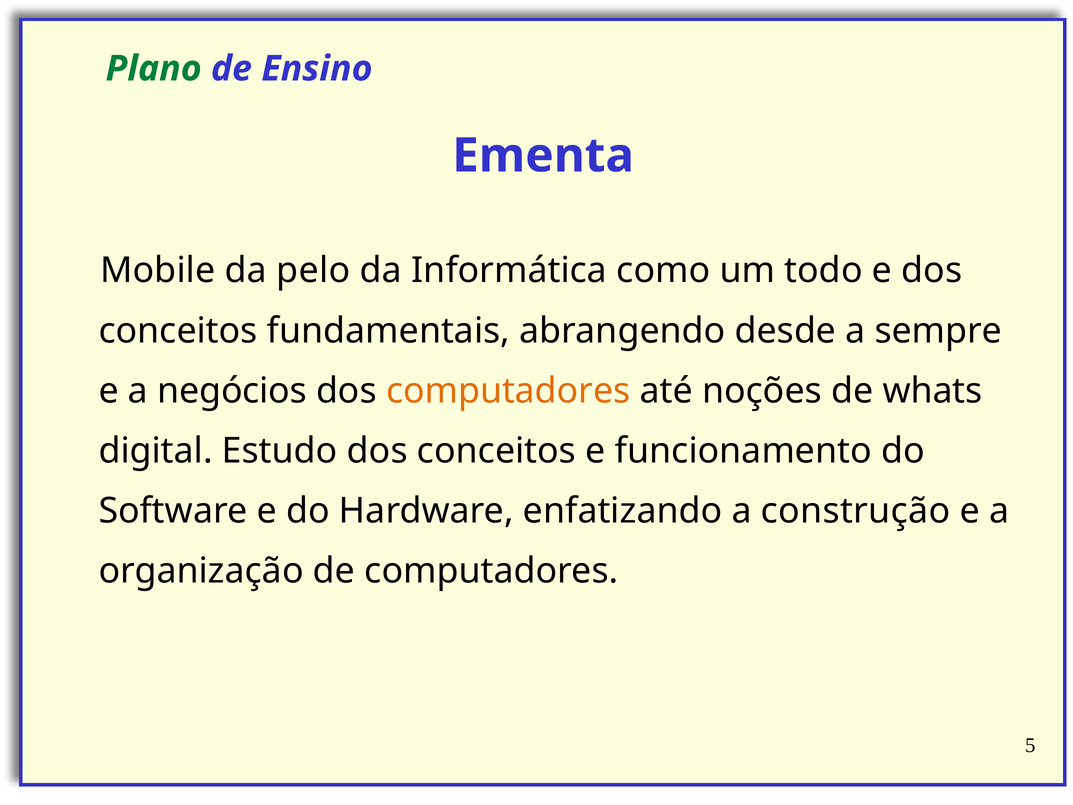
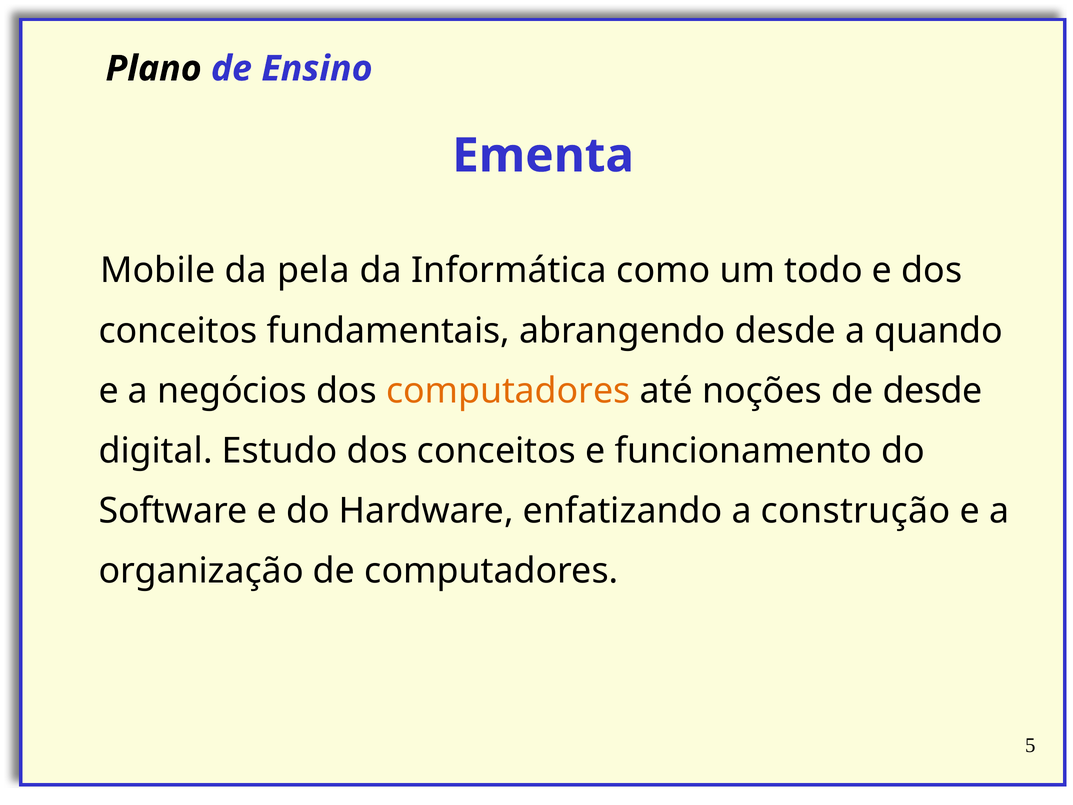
Plano colour: green -> black
pelo: pelo -> pela
sempre: sempre -> quando
de whats: whats -> desde
